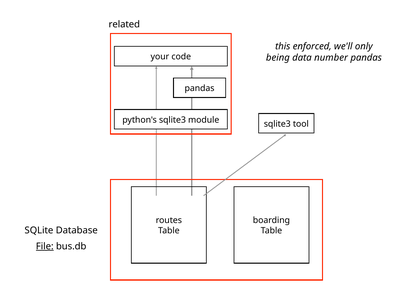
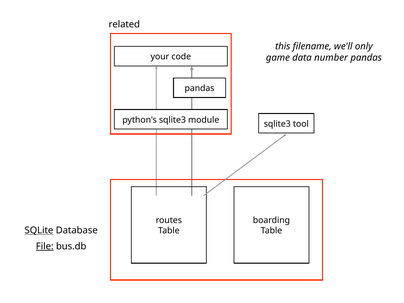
enforced: enforced -> filename
being: being -> game
SQLite underline: none -> present
